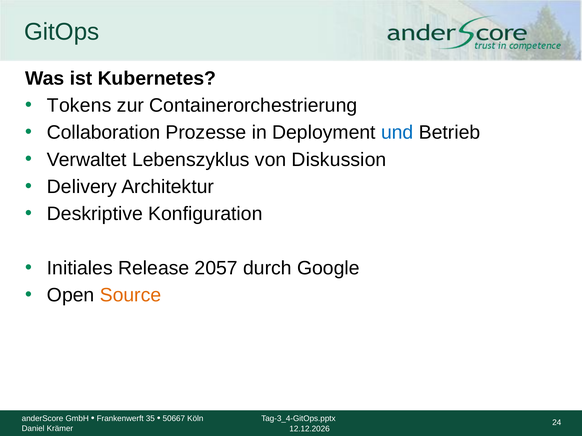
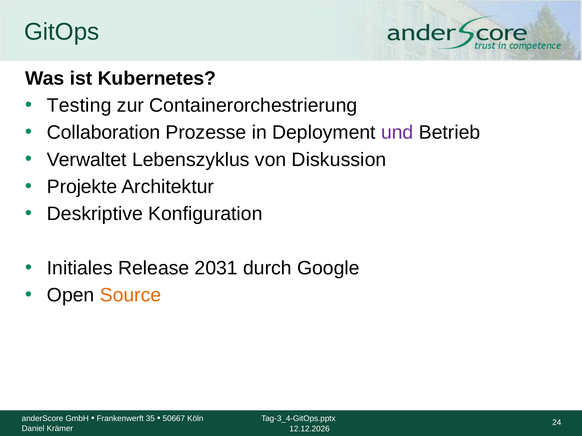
Tokens: Tokens -> Testing
und colour: blue -> purple
Delivery: Delivery -> Projekte
2057: 2057 -> 2031
